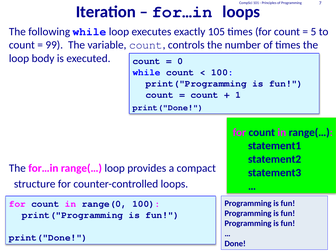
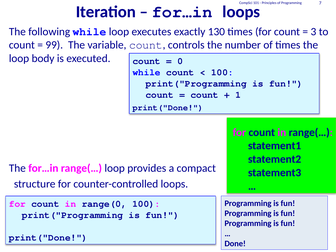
105: 105 -> 130
5: 5 -> 3
